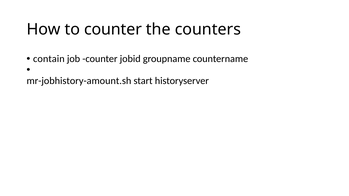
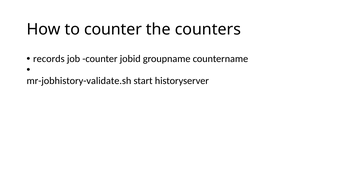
contain: contain -> records
mr-jobhistory-amount.sh: mr-jobhistory-amount.sh -> mr-jobhistory-validate.sh
